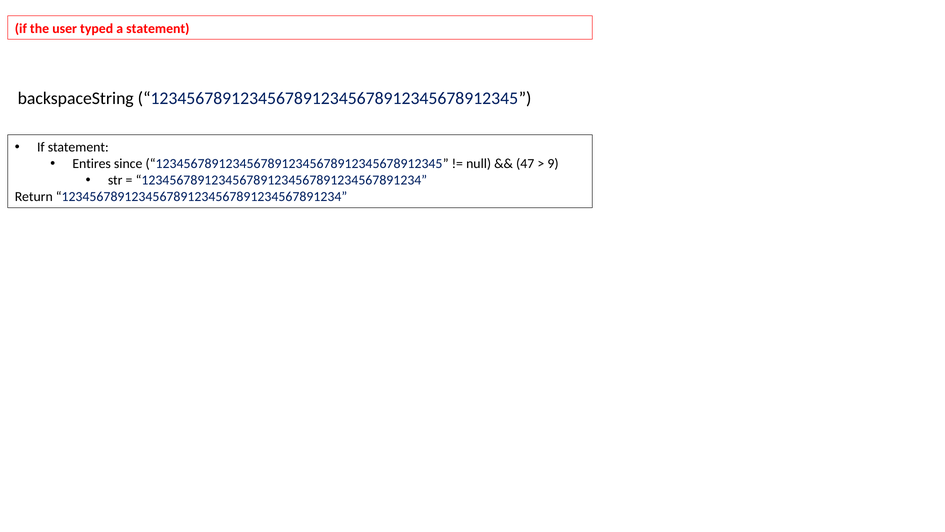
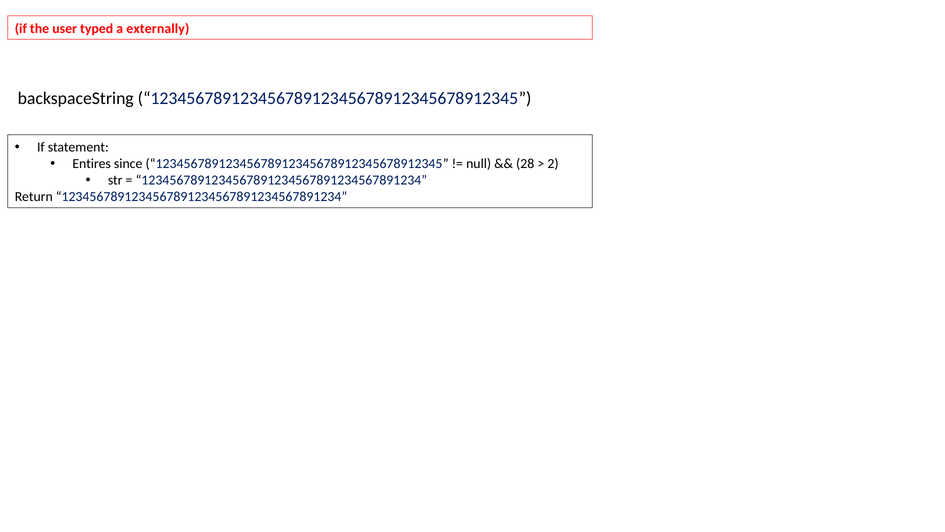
a statement: statement -> externally
47: 47 -> 28
9: 9 -> 2
